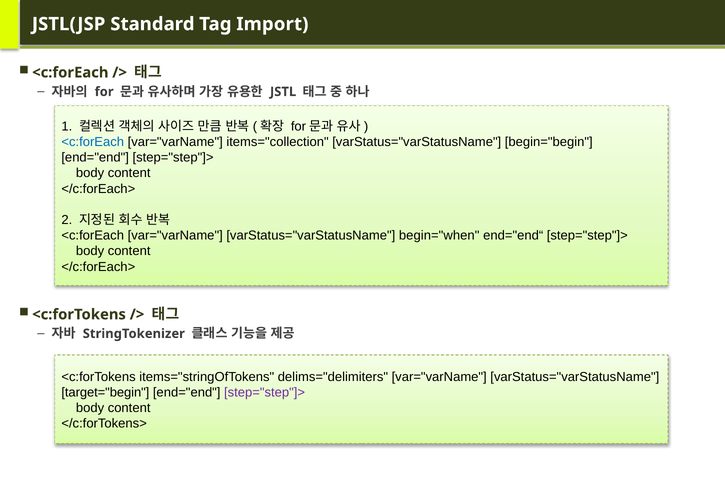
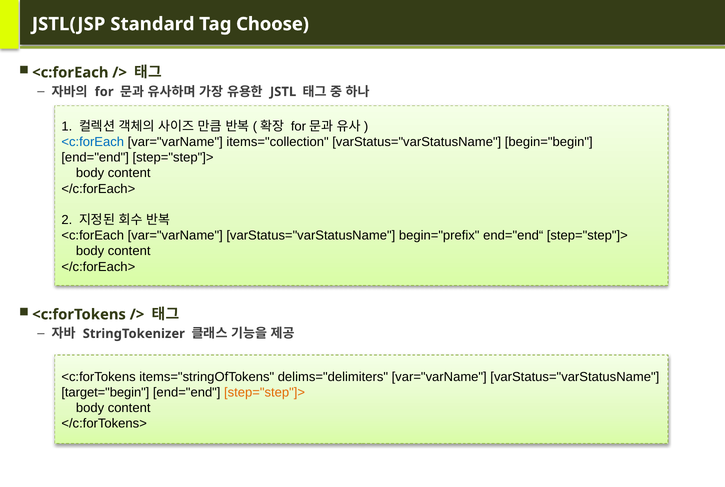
Import: Import -> Choose
begin="when: begin="when -> begin="prefix
step="step"]> at (265, 393) colour: purple -> orange
